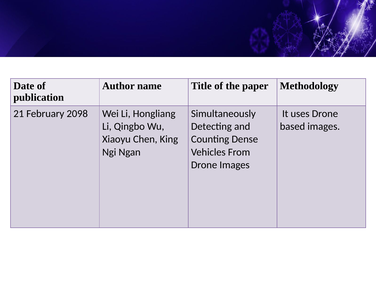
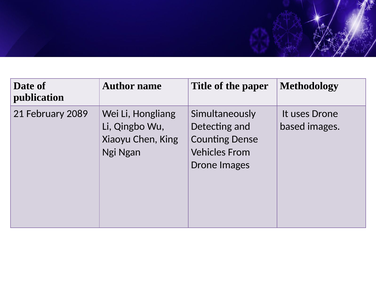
2098: 2098 -> 2089
